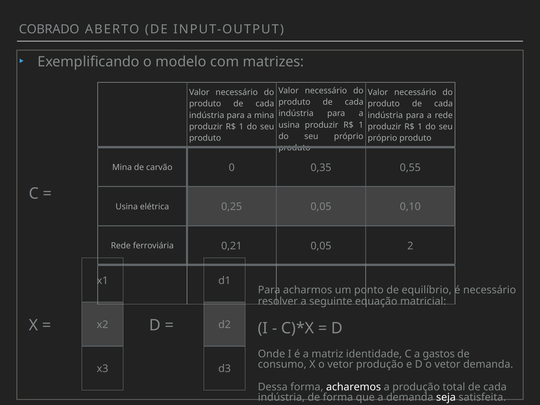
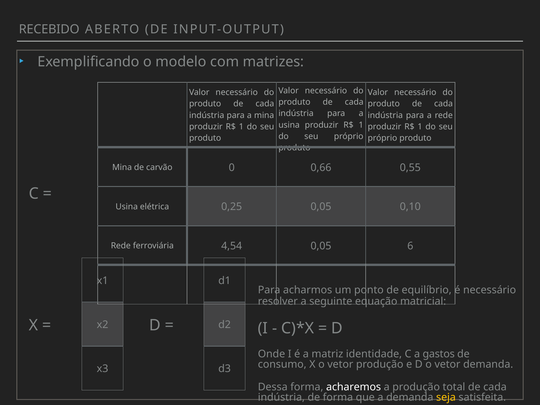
COBRADO: COBRADO -> RECEBIDO
0,35: 0,35 -> 0,66
0,21: 0,21 -> 4,54
2: 2 -> 6
seja colour: white -> yellow
